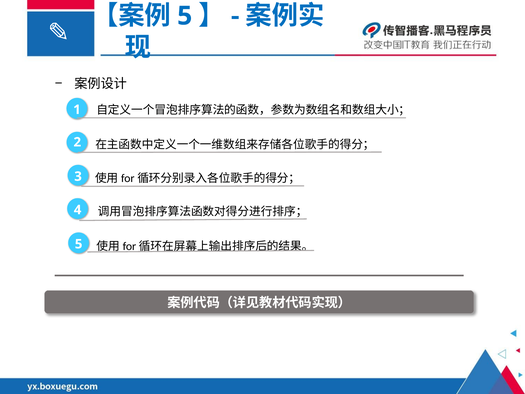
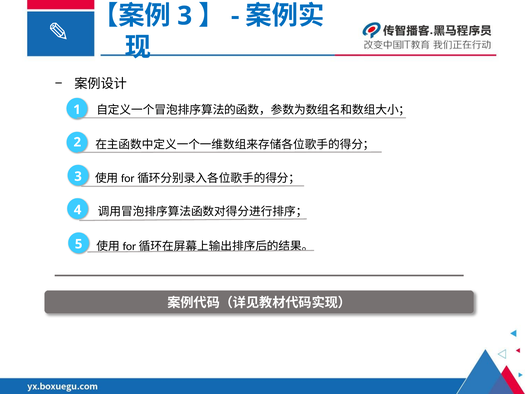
5 at (185, 16): 5 -> 3
